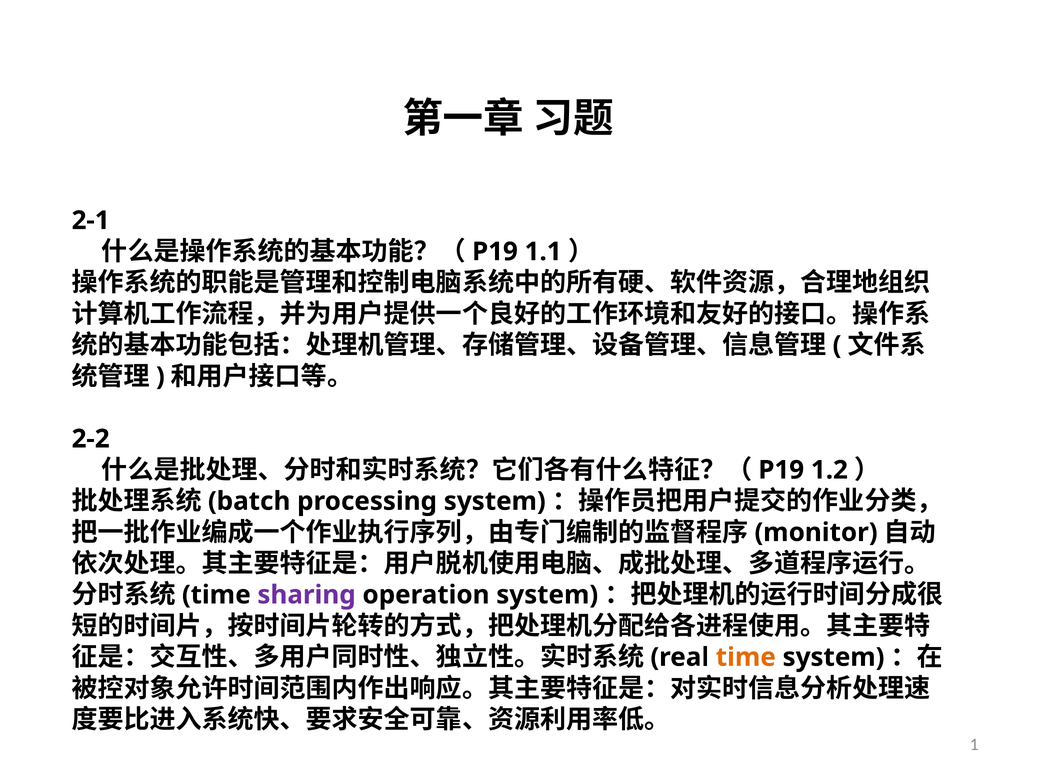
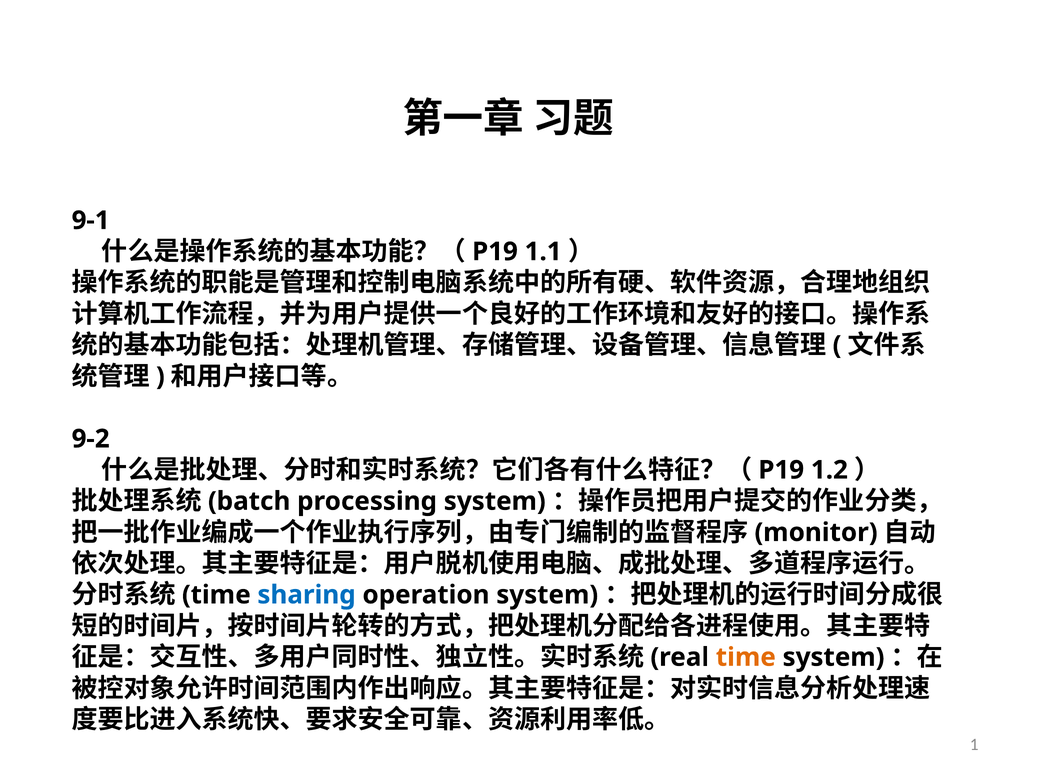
2-1: 2-1 -> 9-1
2-2: 2-2 -> 9-2
sharing colour: purple -> blue
